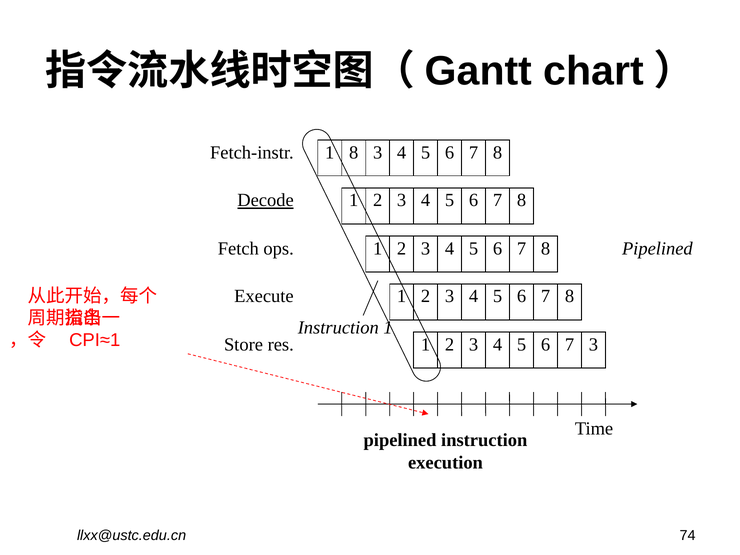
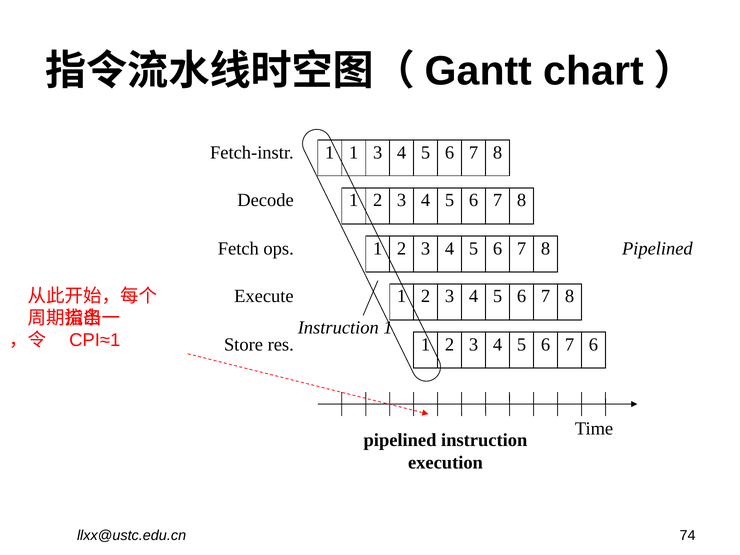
1 8: 8 -> 1
Decode underline: present -> none
7 3: 3 -> 6
